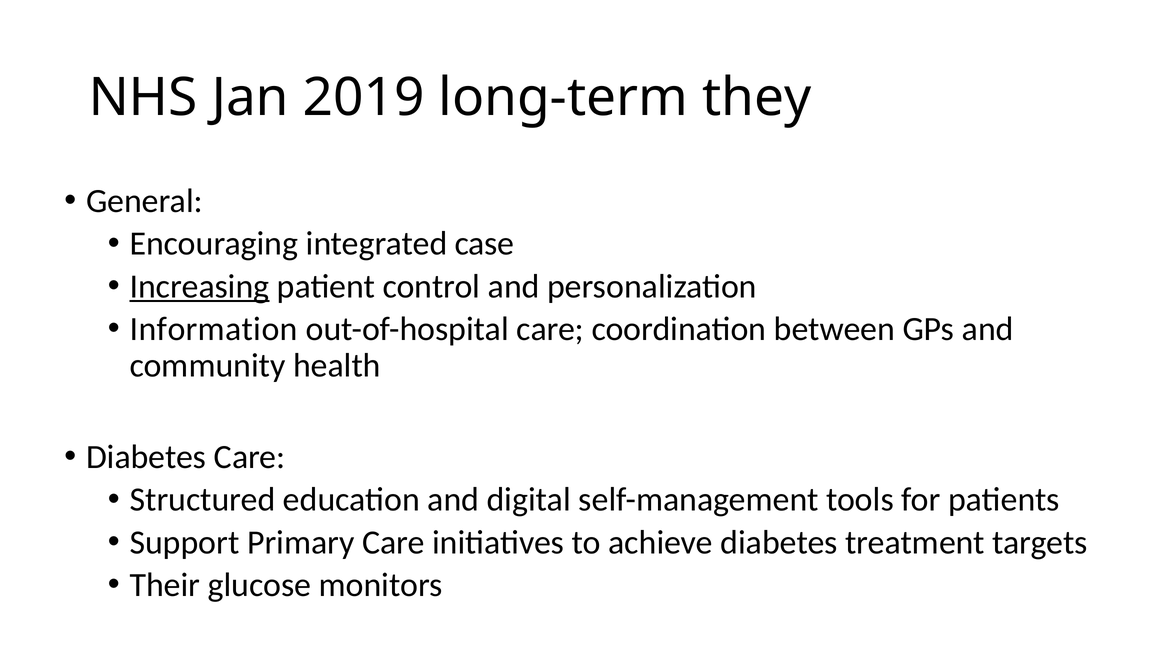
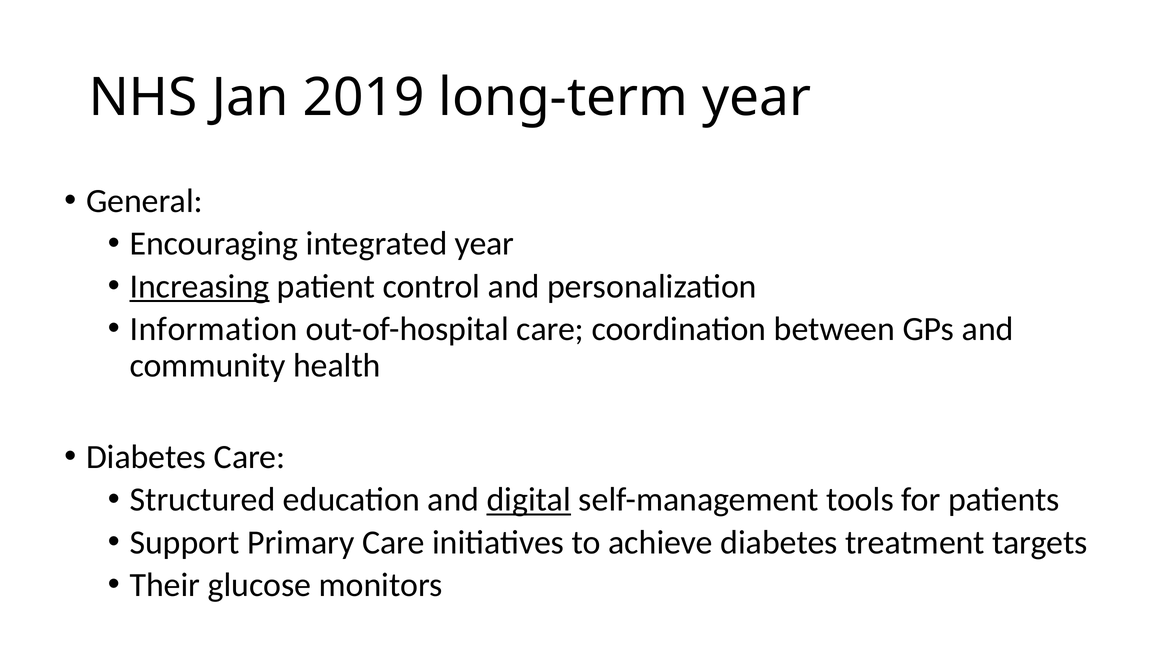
long-term they: they -> year
integrated case: case -> year
digital underline: none -> present
